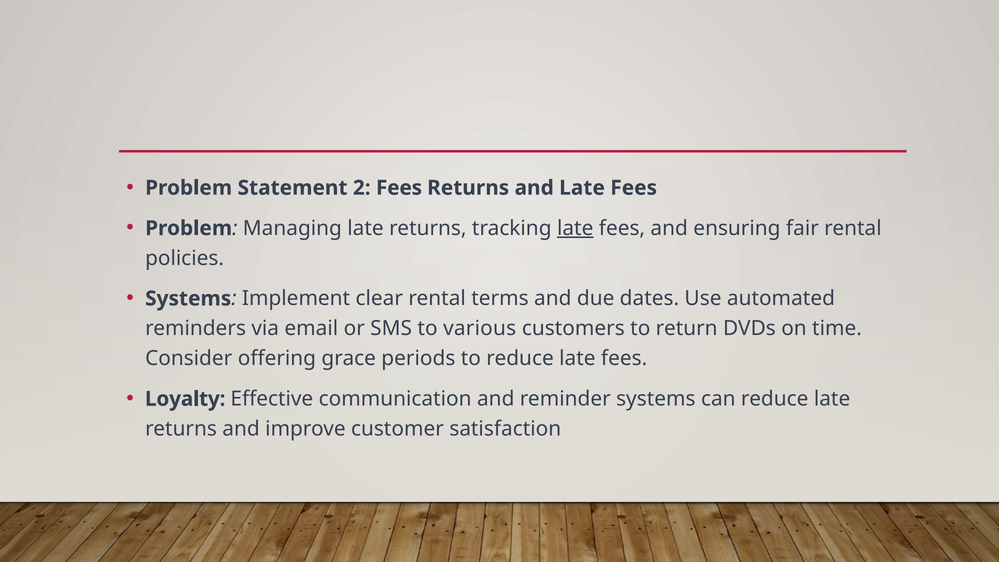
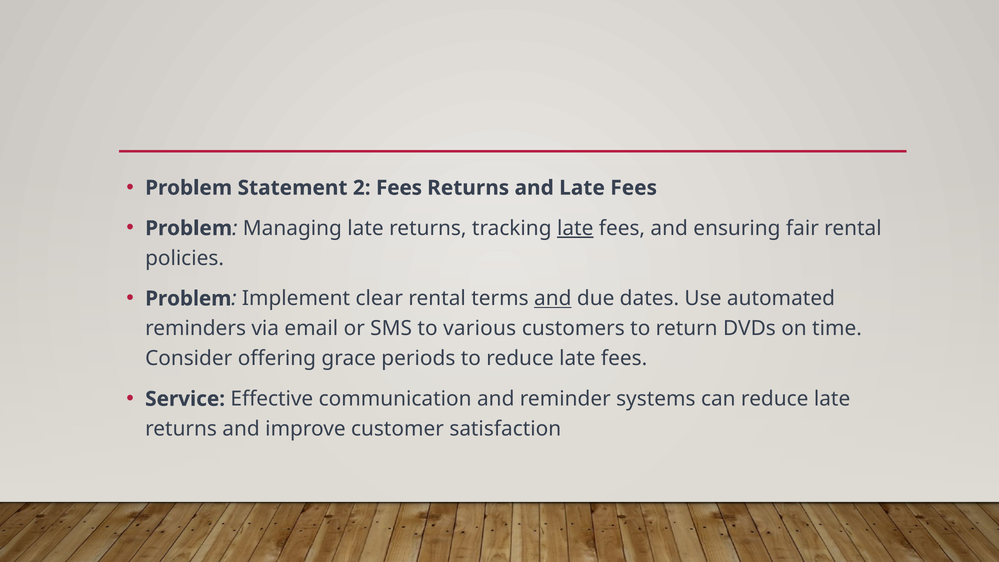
Systems at (188, 299): Systems -> Problem
and at (553, 299) underline: none -> present
Loyalty: Loyalty -> Service
